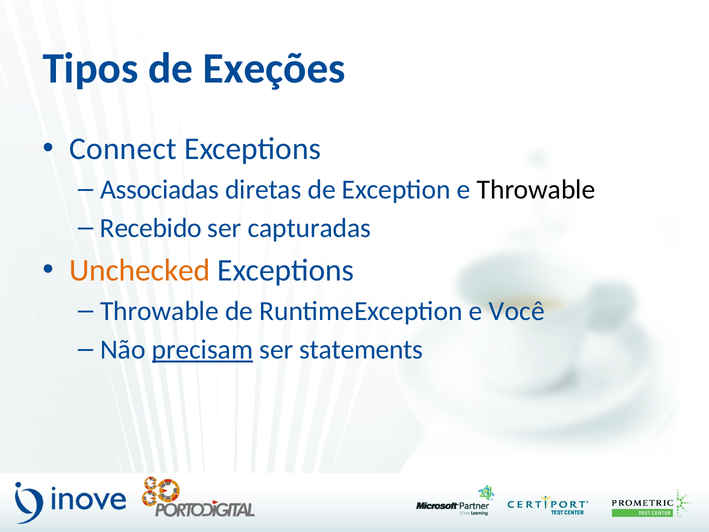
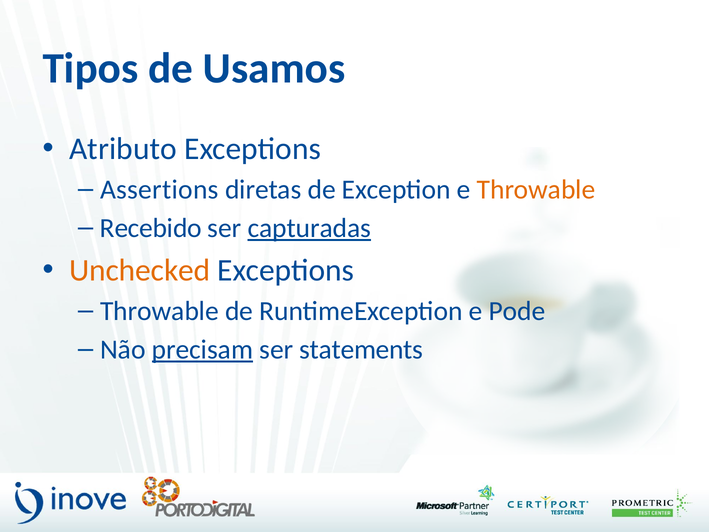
Exeções: Exeções -> Usamos
Connect: Connect -> Atributo
Associadas: Associadas -> Assertions
Throwable at (536, 189) colour: black -> orange
capturadas underline: none -> present
Você: Você -> Pode
